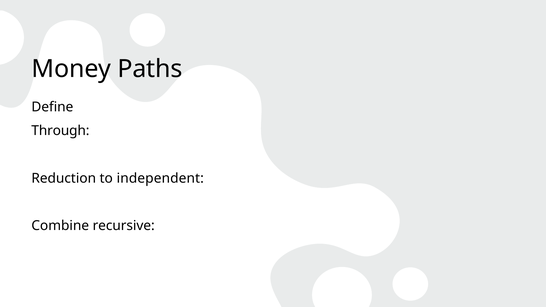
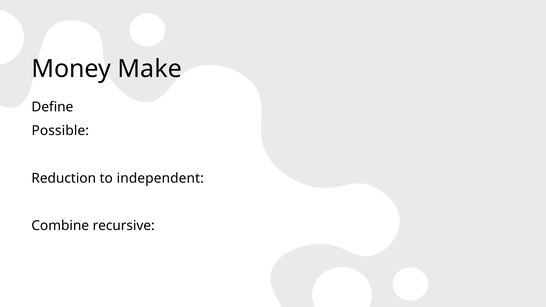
Paths: Paths -> Make
Through: Through -> Possible
